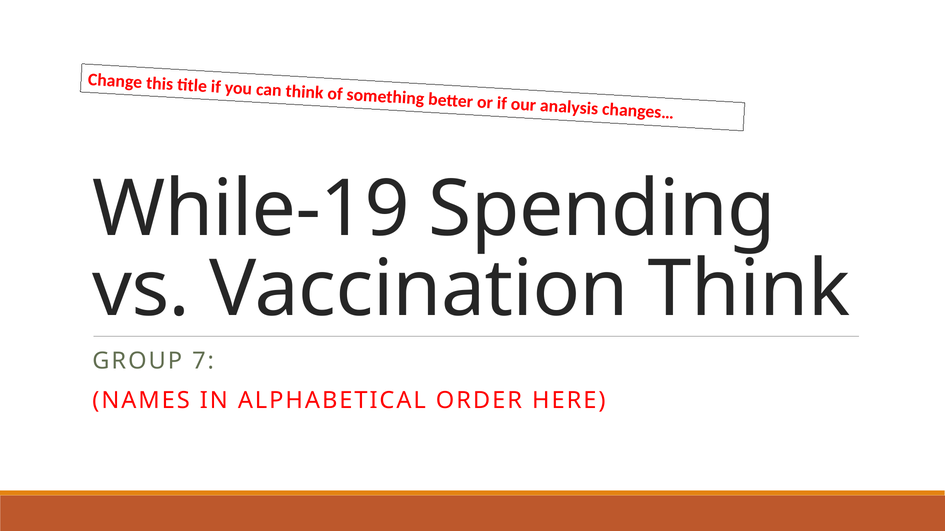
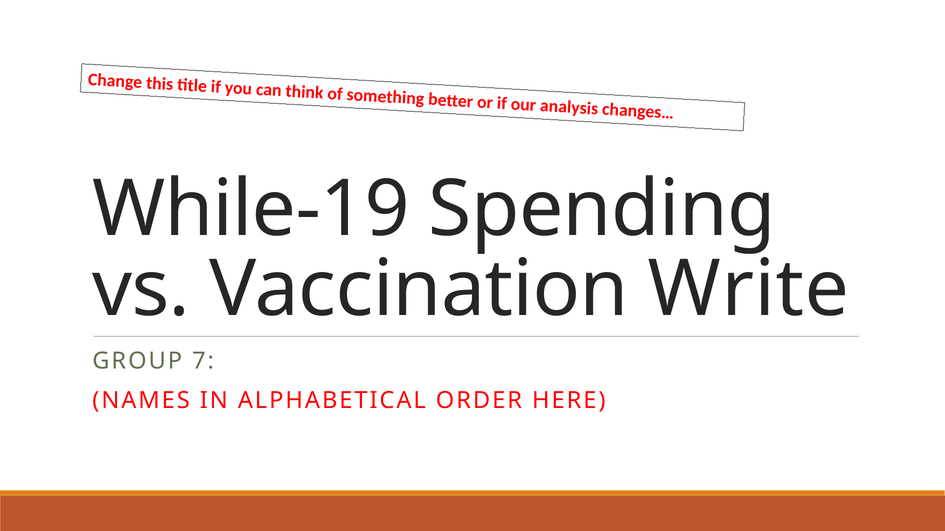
Vaccination Think: Think -> Write
